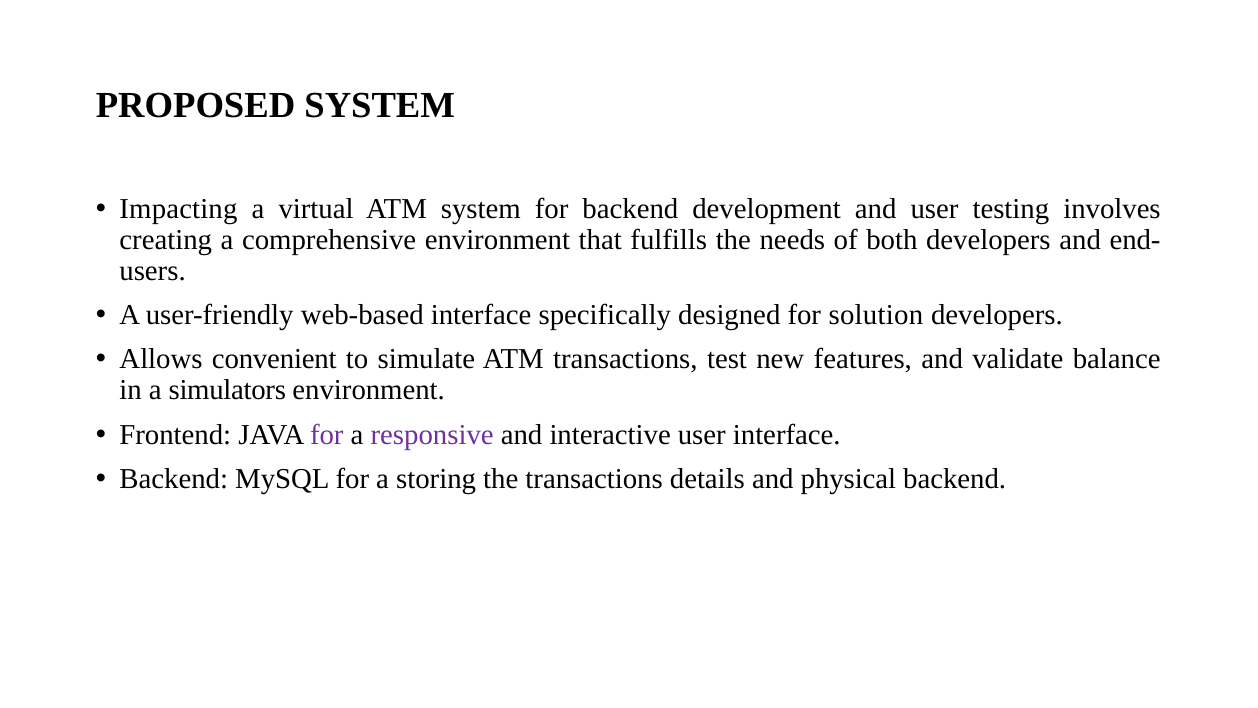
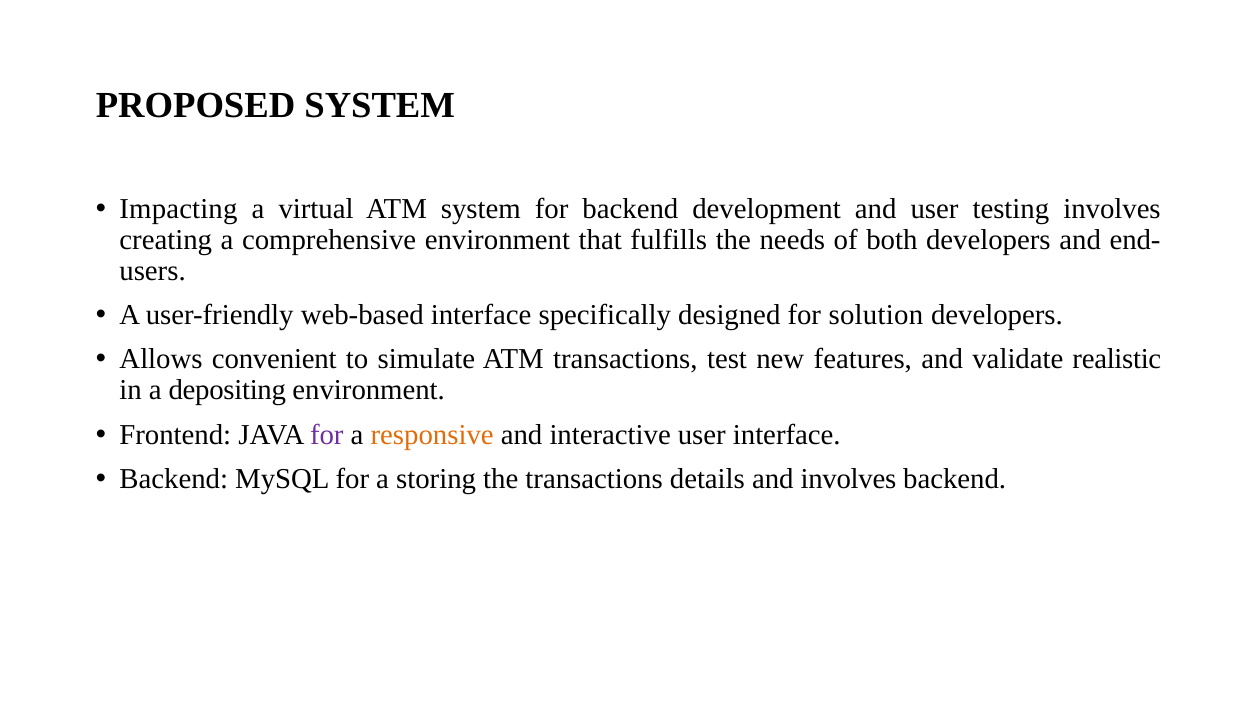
balance: balance -> realistic
simulators: simulators -> depositing
responsive colour: purple -> orange
and physical: physical -> involves
